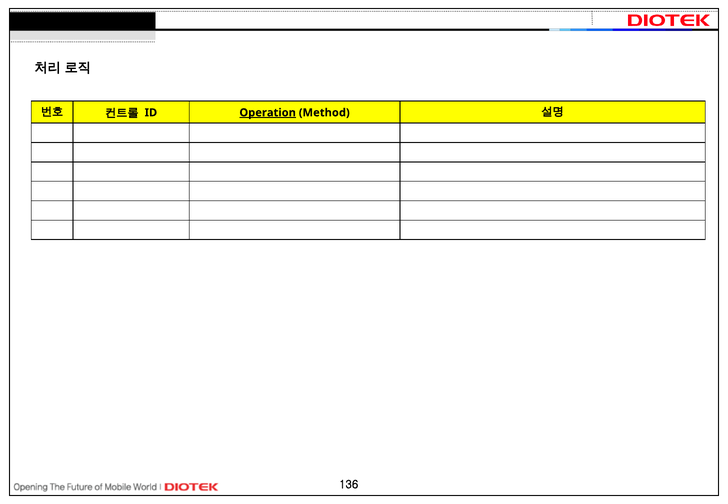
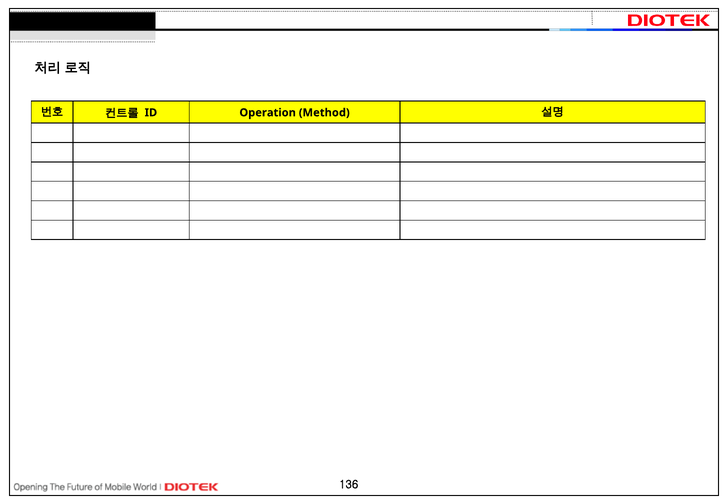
Operation underline: present -> none
